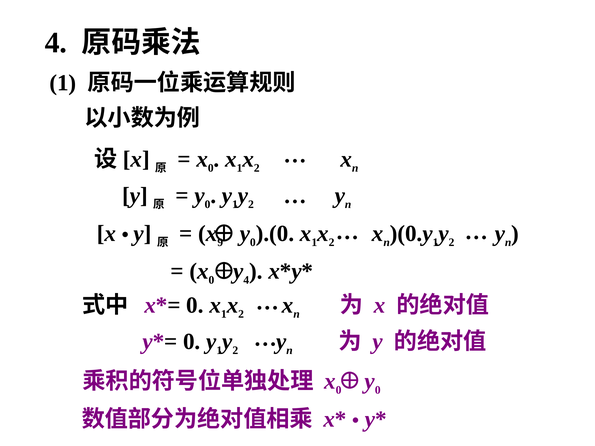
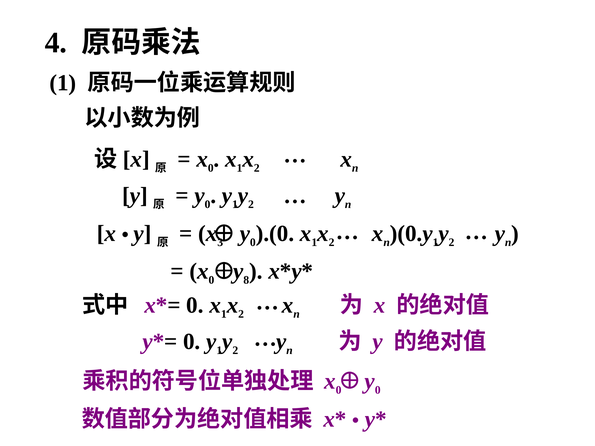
9: 9 -> 3
y 4: 4 -> 8
